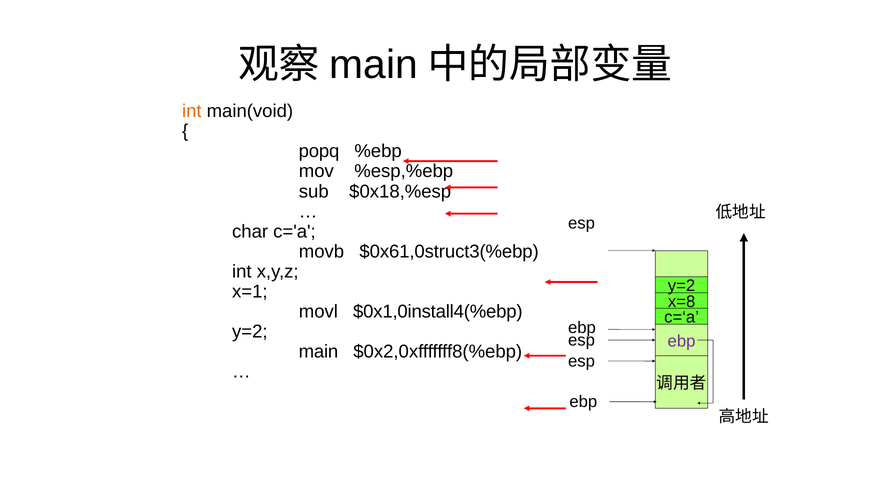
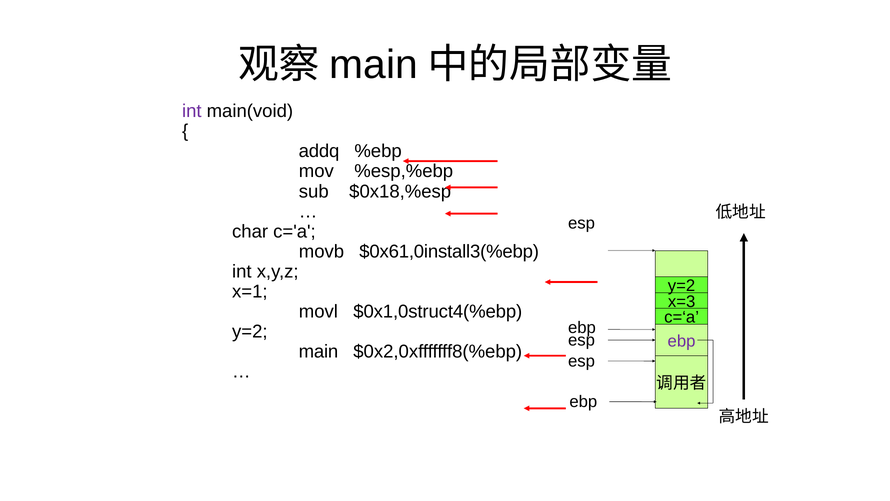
int at (192, 111) colour: orange -> purple
popq: popq -> addq
$0x61,0struct3(%ebp: $0x61,0struct3(%ebp -> $0x61,0install3(%ebp
x=8: x=8 -> x=3
$0x1,0install4(%ebp: $0x1,0install4(%ebp -> $0x1,0struct4(%ebp
